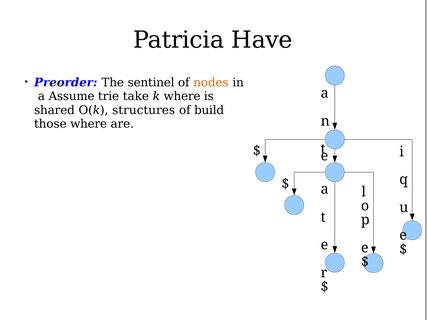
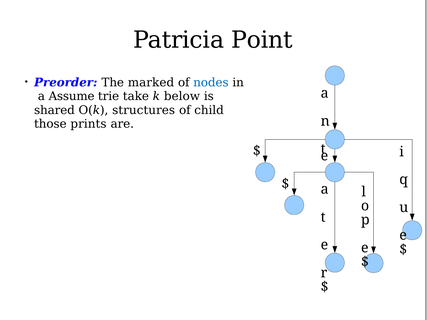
Have: Have -> Point
sentinel: sentinel -> marked
nodes colour: orange -> blue
k where: where -> below
build: build -> child
those where: where -> prints
